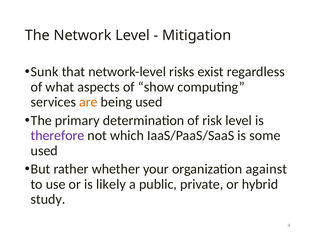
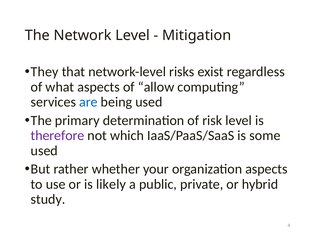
Sunk: Sunk -> They
show: show -> allow
are colour: orange -> blue
organization against: against -> aspects
